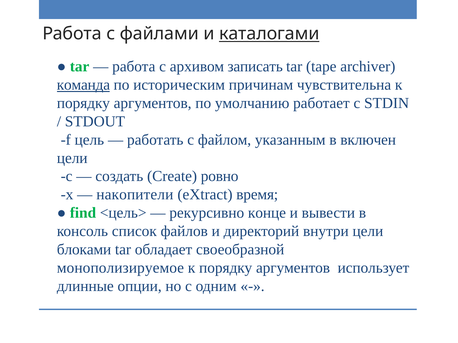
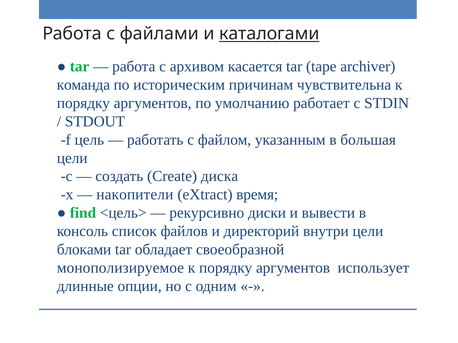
записать: записать -> касается
команда underline: present -> none
включен: включен -> большая
ровно: ровно -> диска
конце: конце -> диски
